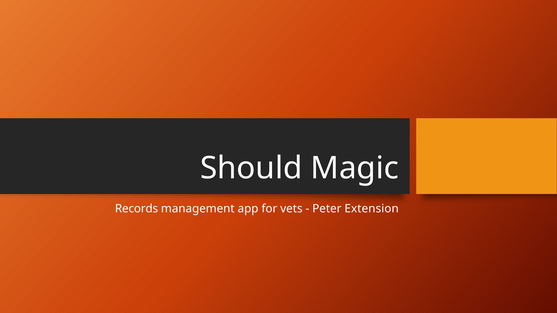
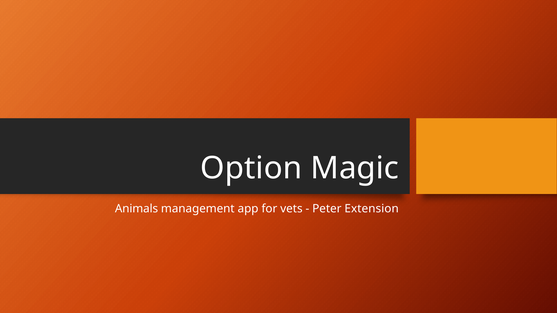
Should: Should -> Option
Records: Records -> Animals
